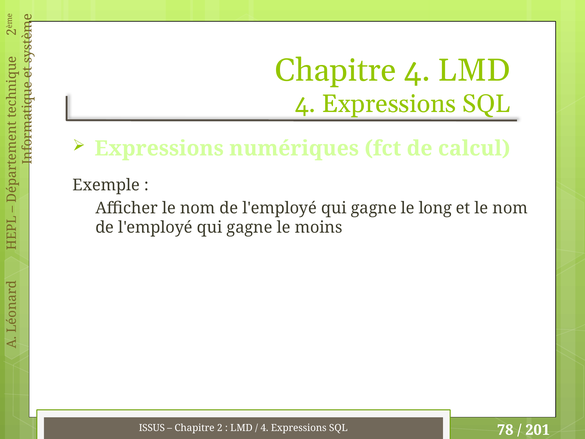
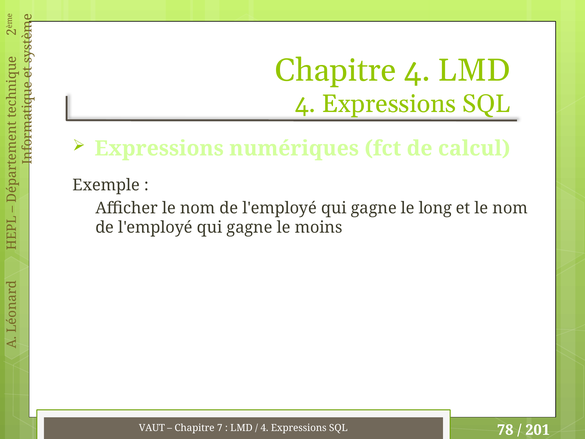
ISSUS: ISSUS -> VAUT
Chapitre 2: 2 -> 7
